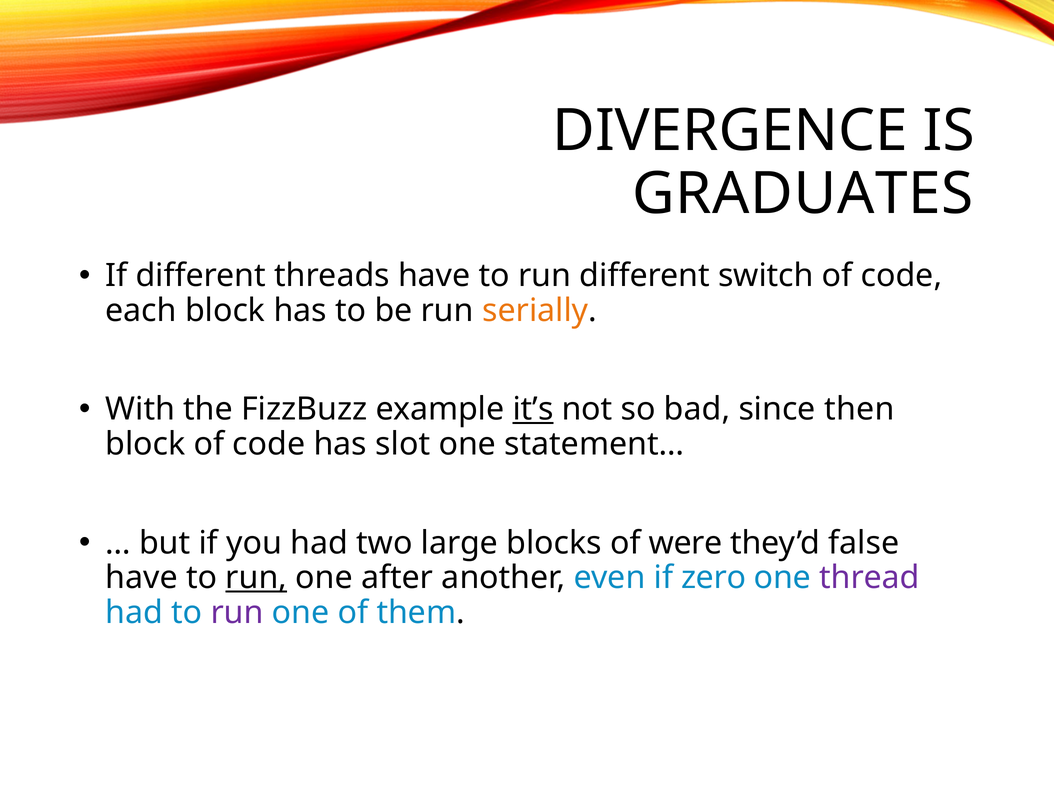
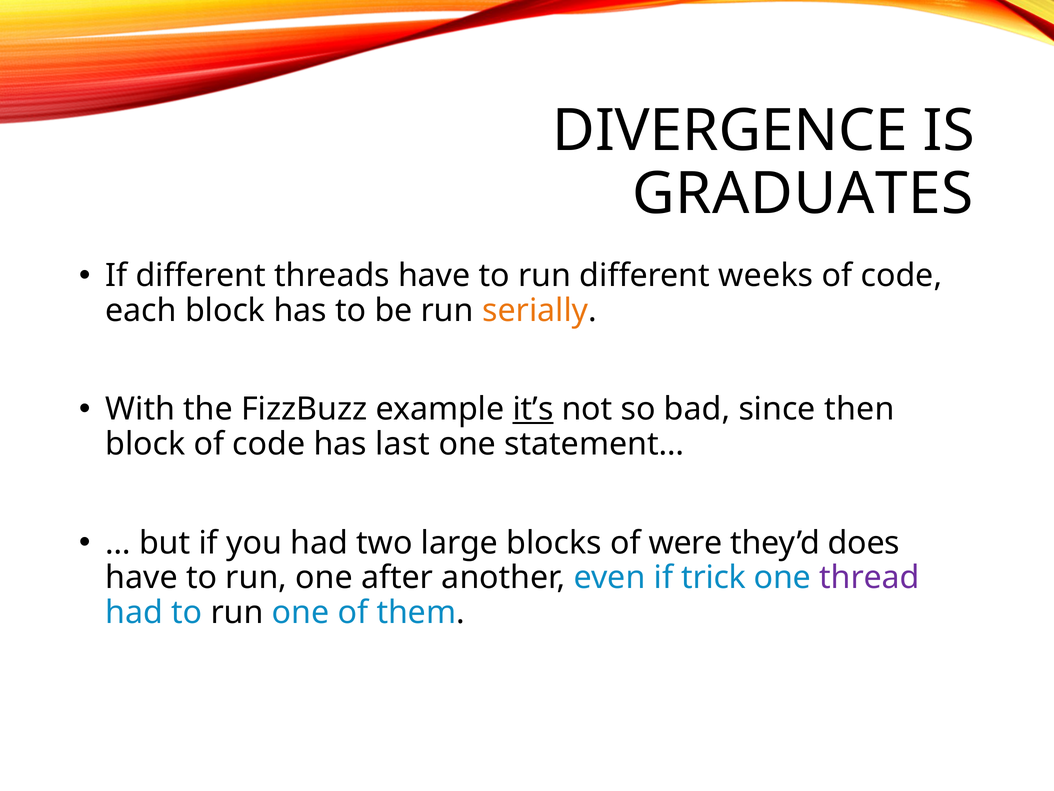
switch: switch -> weeks
slot: slot -> last
false: false -> does
run at (256, 577) underline: present -> none
zero: zero -> trick
run at (237, 612) colour: purple -> black
